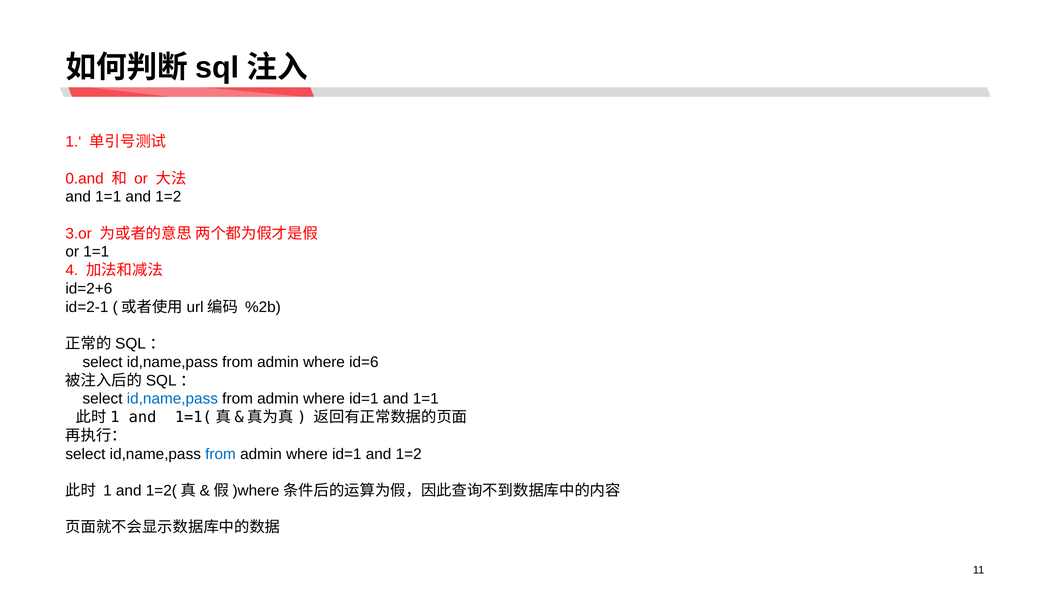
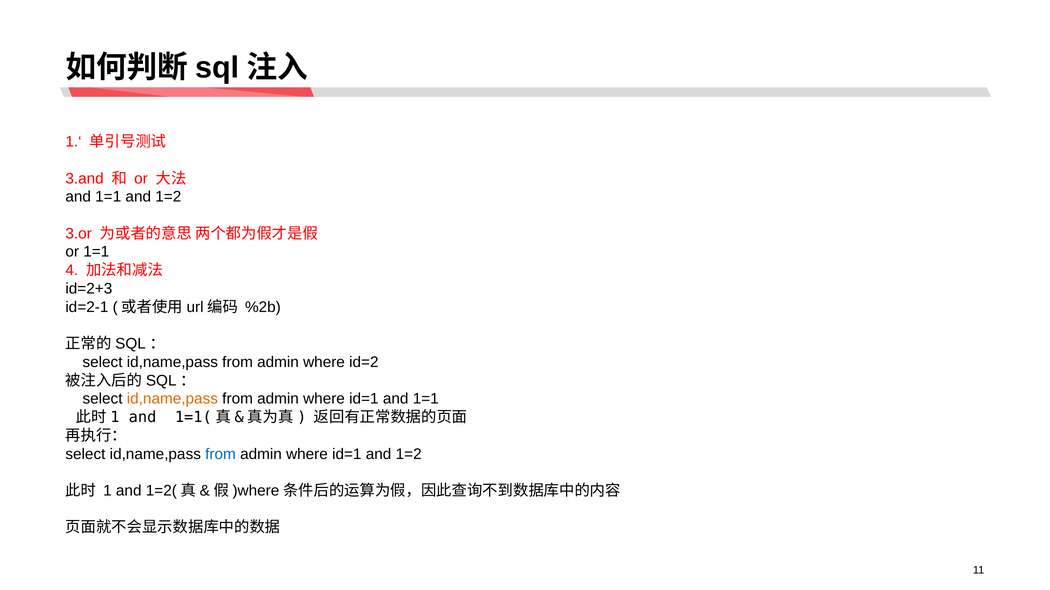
0.and: 0.and -> 3.and
id=2+6: id=2+6 -> id=2+3
id=6: id=6 -> id=2
id,name,pass at (172, 399) colour: blue -> orange
